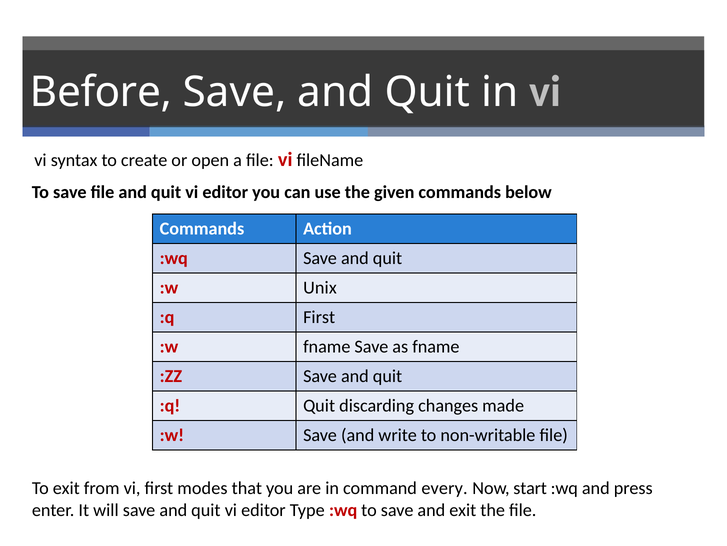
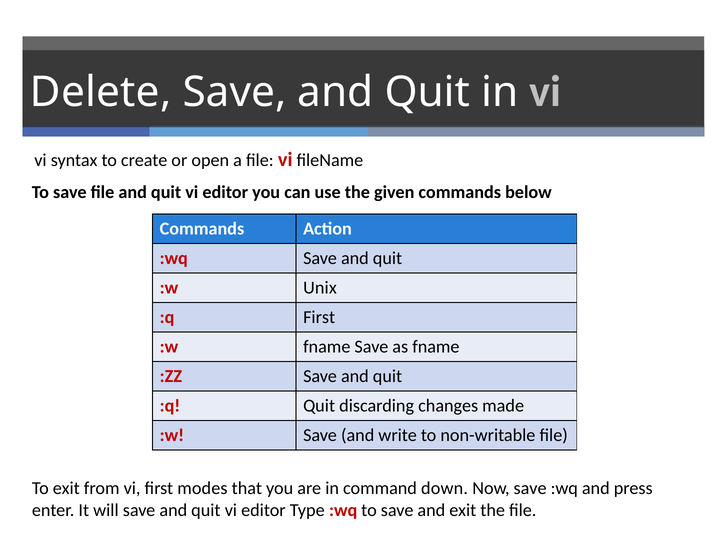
Before: Before -> Delete
every: every -> down
Now start: start -> save
